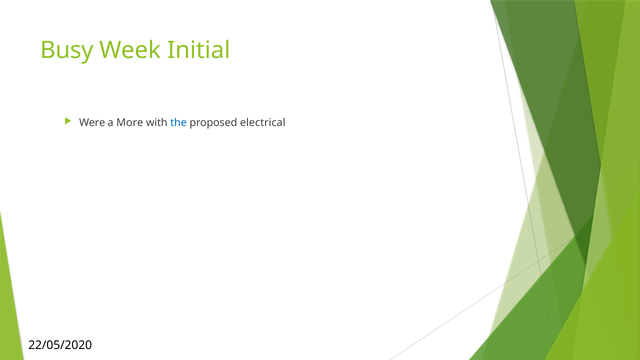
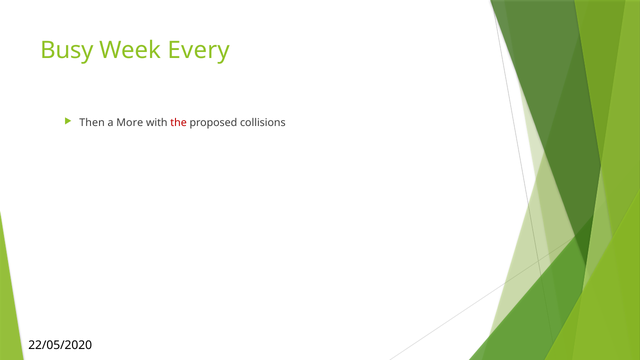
Initial: Initial -> Every
Were: Were -> Then
the colour: blue -> red
electrical: electrical -> collisions
